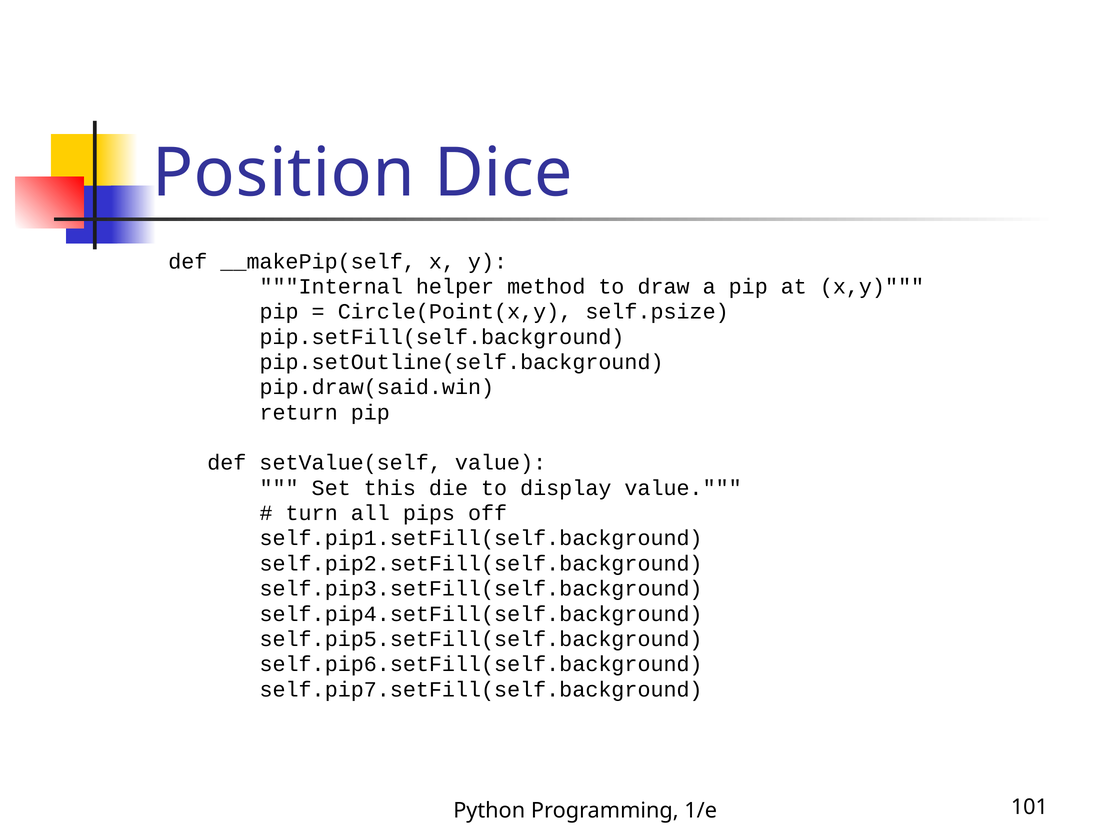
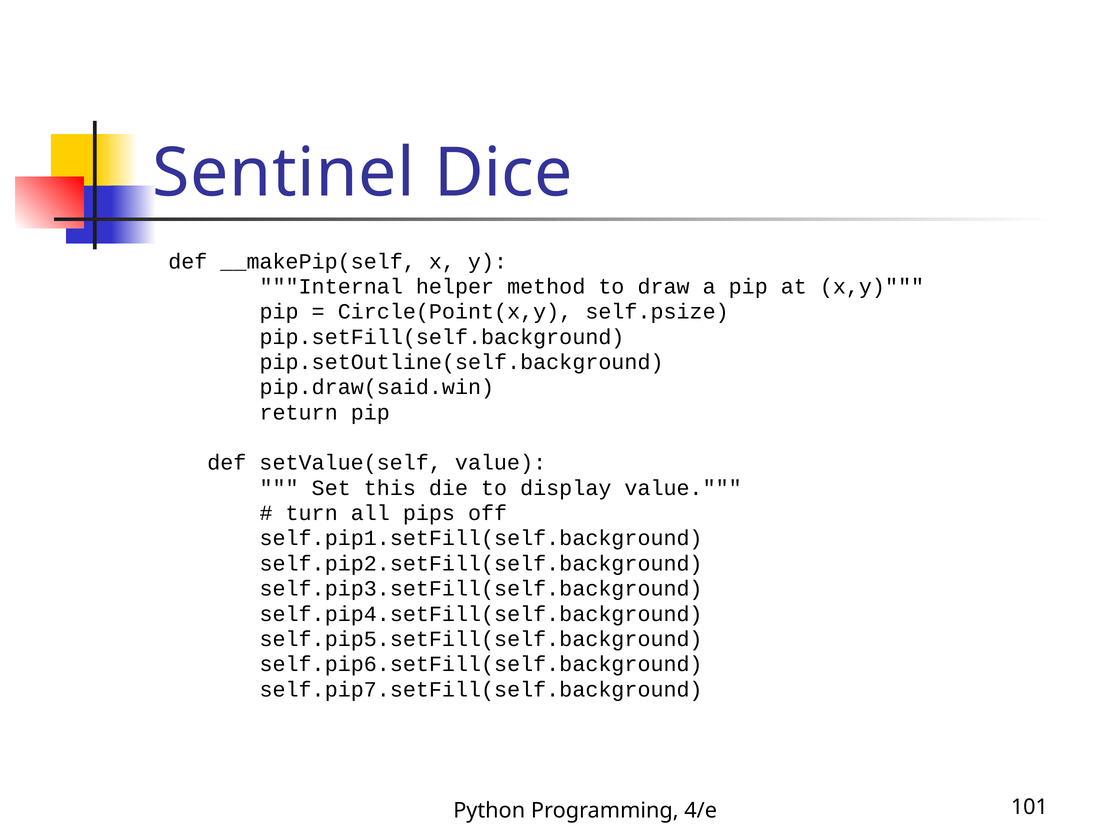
Position: Position -> Sentinel
1/e: 1/e -> 4/e
